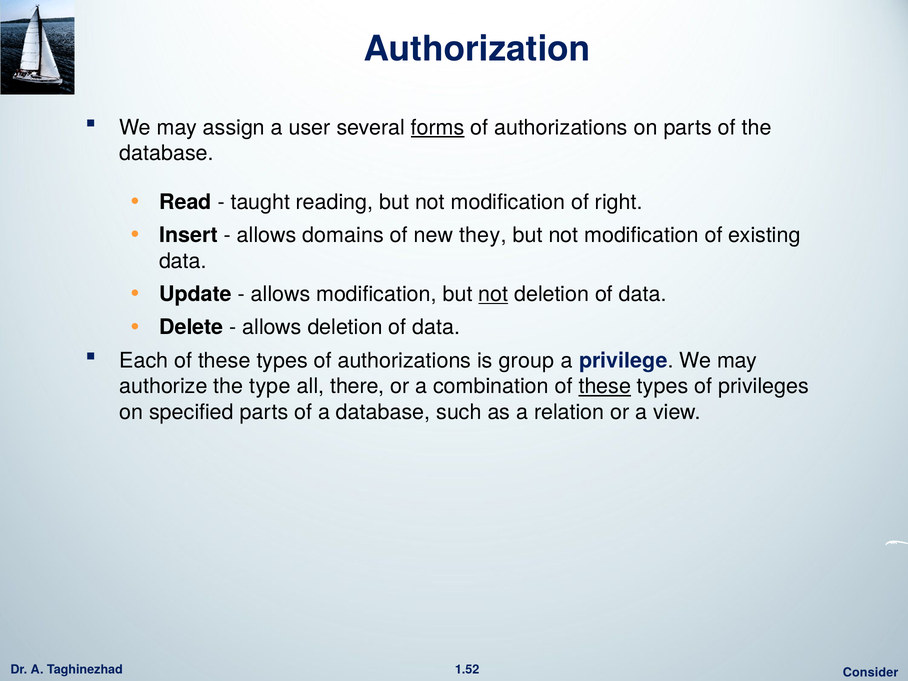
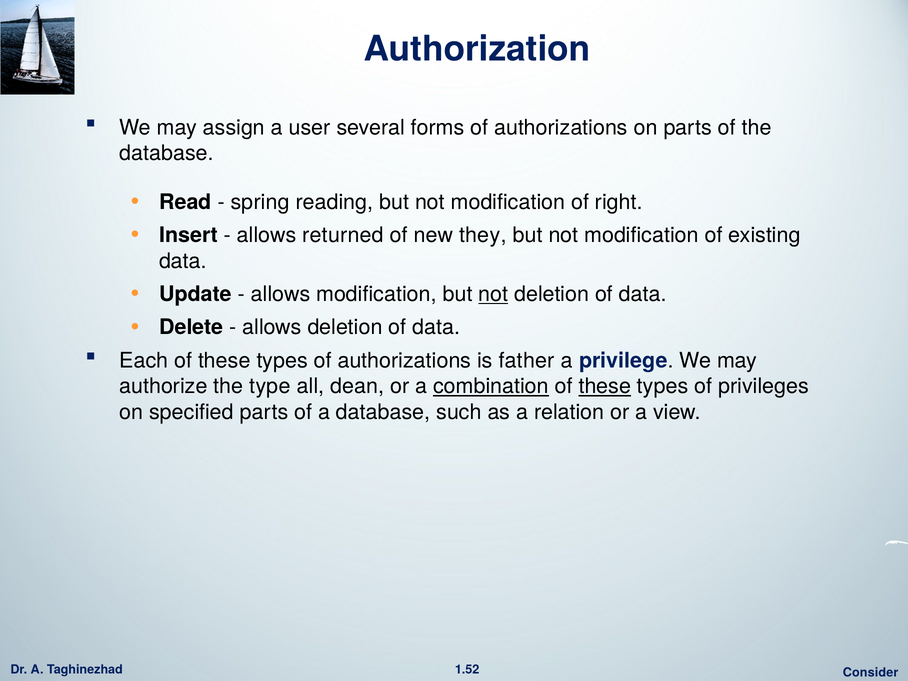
forms underline: present -> none
taught: taught -> spring
domains: domains -> returned
group: group -> father
there: there -> dean
combination underline: none -> present
